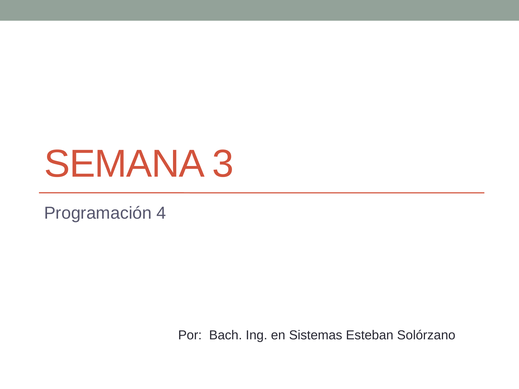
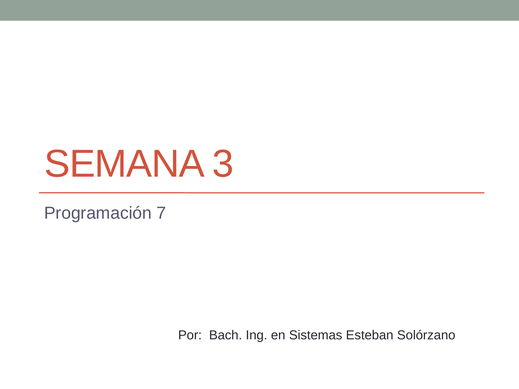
4: 4 -> 7
